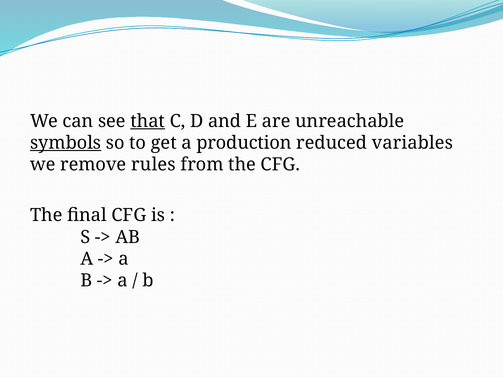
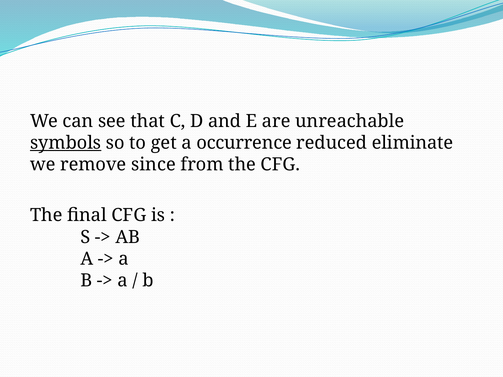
that underline: present -> none
production: production -> occurrence
variables: variables -> eliminate
rules: rules -> since
